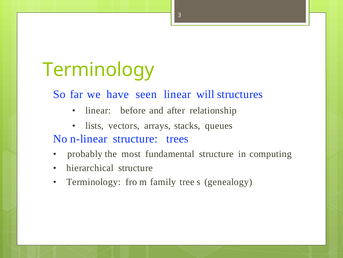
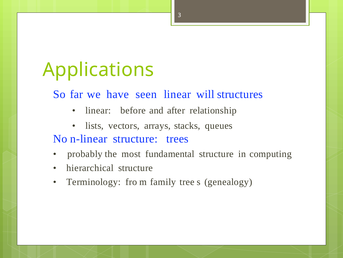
Terminology at (98, 70): Terminology -> Applications
